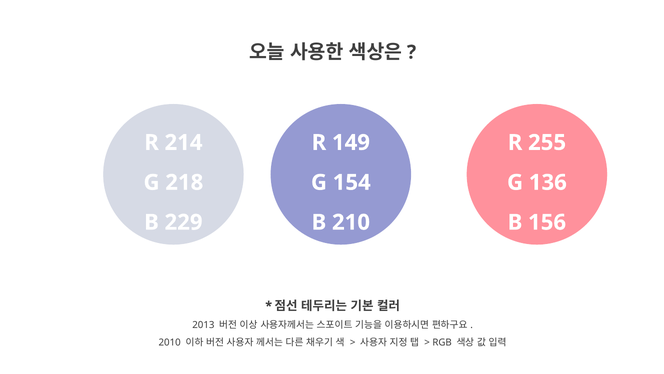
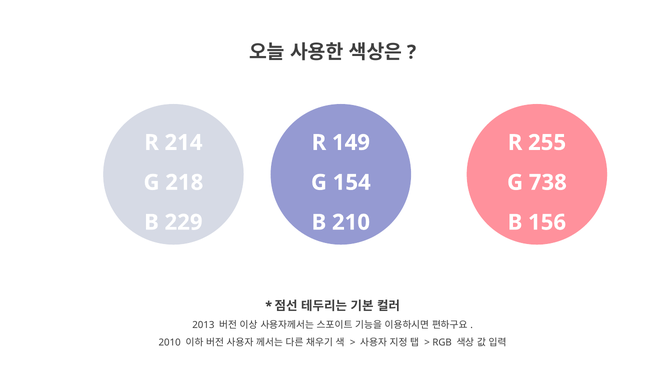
136: 136 -> 738
